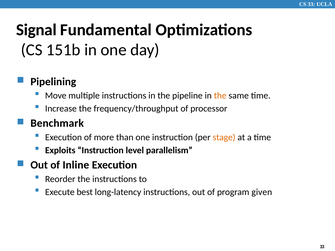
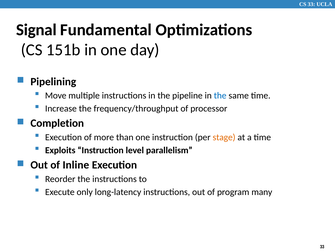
the at (220, 96) colour: orange -> blue
Benchmark: Benchmark -> Completion
best: best -> only
given: given -> many
